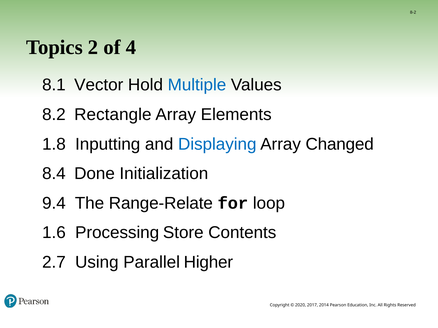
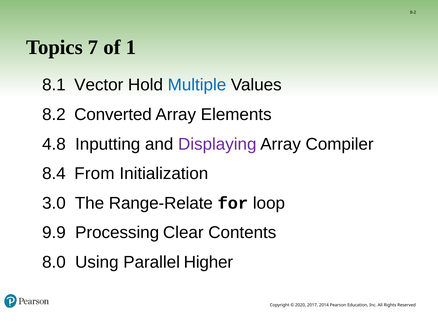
2: 2 -> 7
4: 4 -> 1
Rectangle: Rectangle -> Converted
1.8: 1.8 -> 4.8
Displaying colour: blue -> purple
Changed: Changed -> Compiler
Done: Done -> From
9.4: 9.4 -> 3.0
1.6: 1.6 -> 9.9
Store: Store -> Clear
2.7: 2.7 -> 8.0
